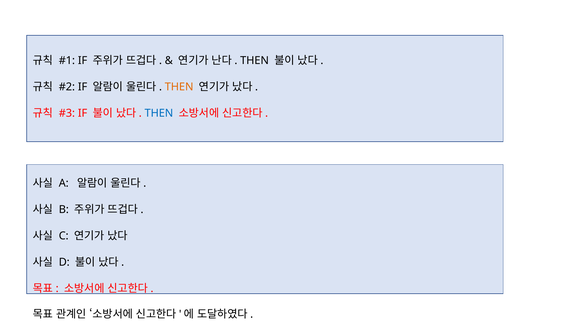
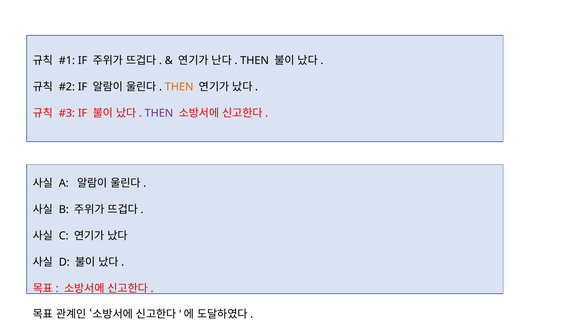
THEN at (159, 113) colour: blue -> purple
